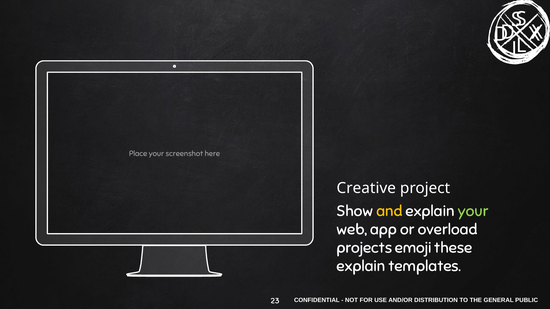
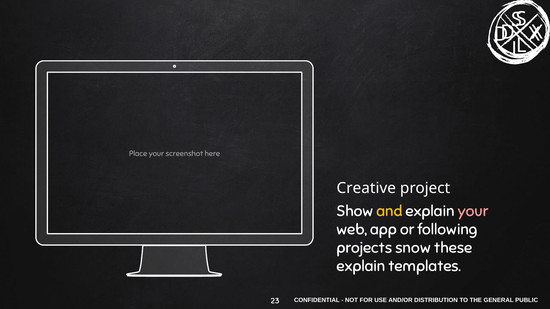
your at (473, 211) colour: light green -> pink
overload: overload -> following
emoji: emoji -> snow
